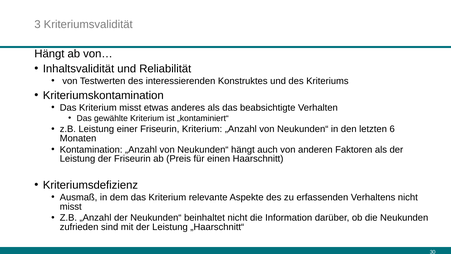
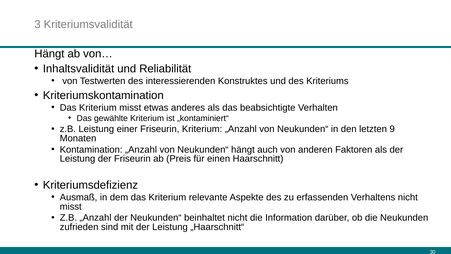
6: 6 -> 9
